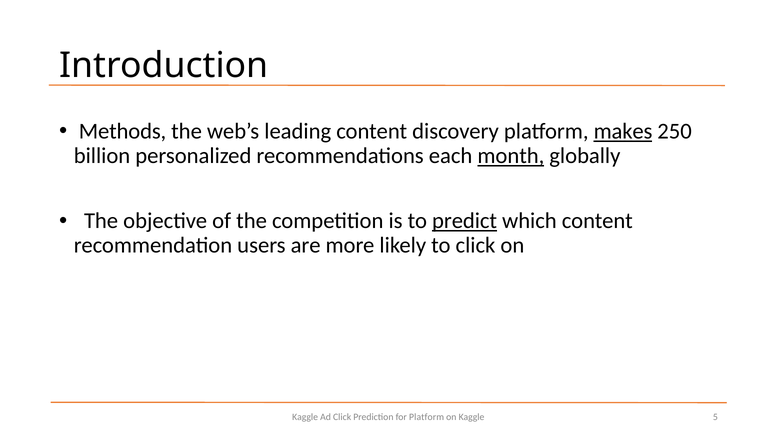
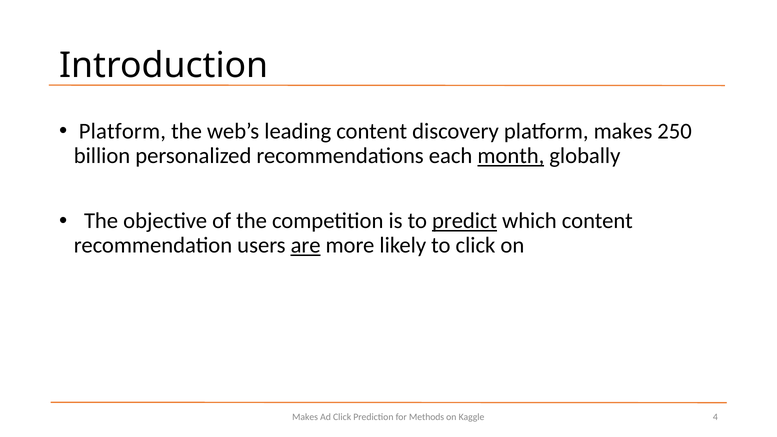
Methods at (123, 131): Methods -> Platform
makes at (623, 131) underline: present -> none
are underline: none -> present
Kaggle at (305, 417): Kaggle -> Makes
for Platform: Platform -> Methods
5: 5 -> 4
